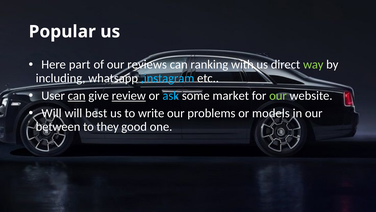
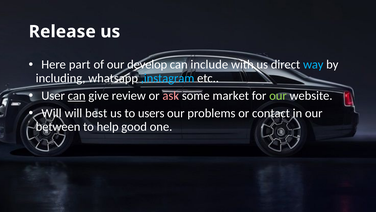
Popular: Popular -> Release
reviews: reviews -> develop
ranking: ranking -> include
way colour: light green -> light blue
review underline: present -> none
ask colour: light blue -> pink
write: write -> users
models: models -> contact
they: they -> help
